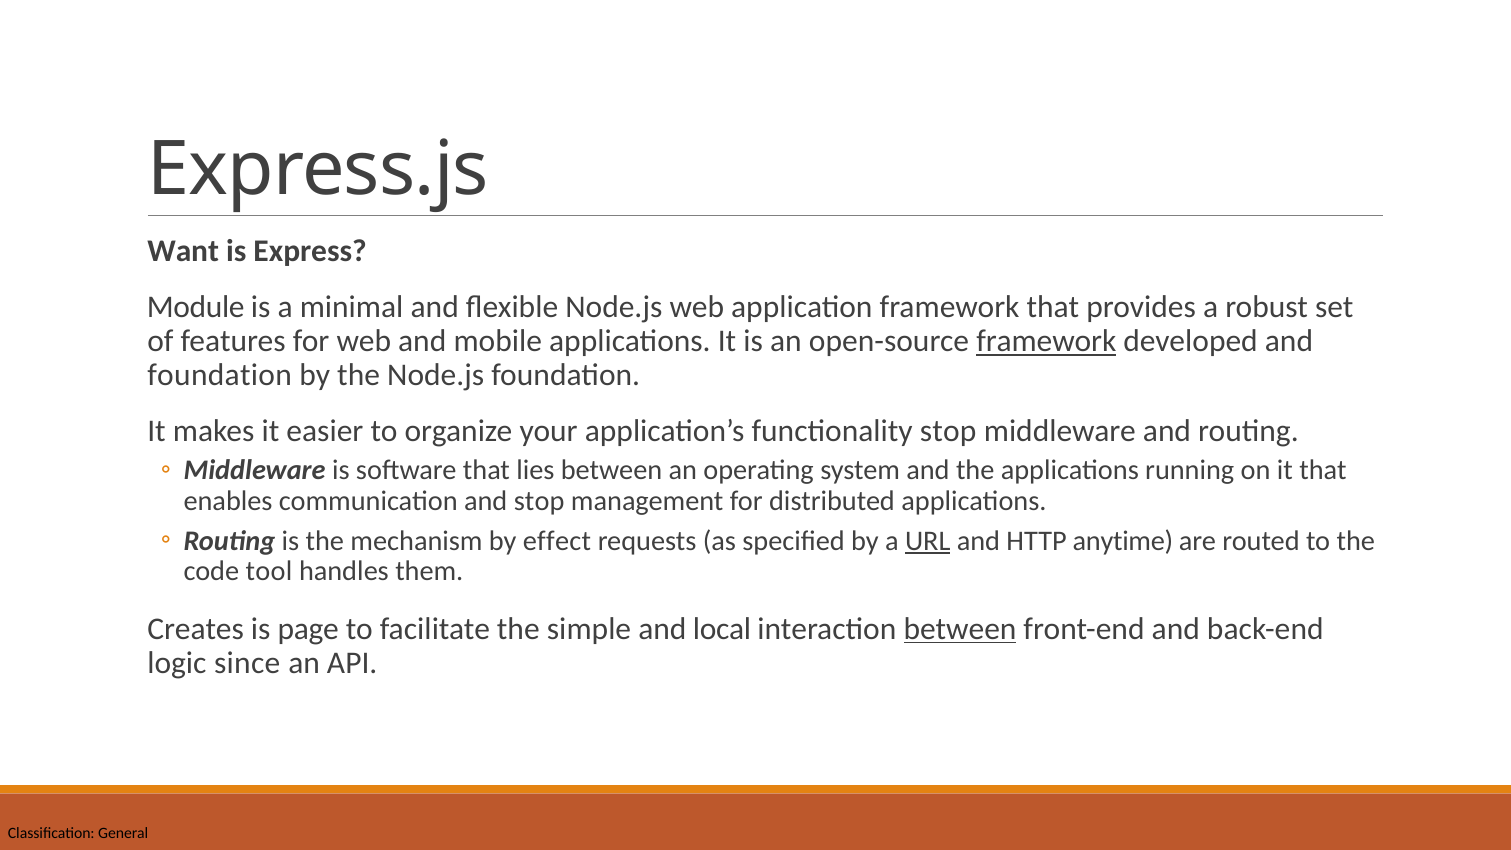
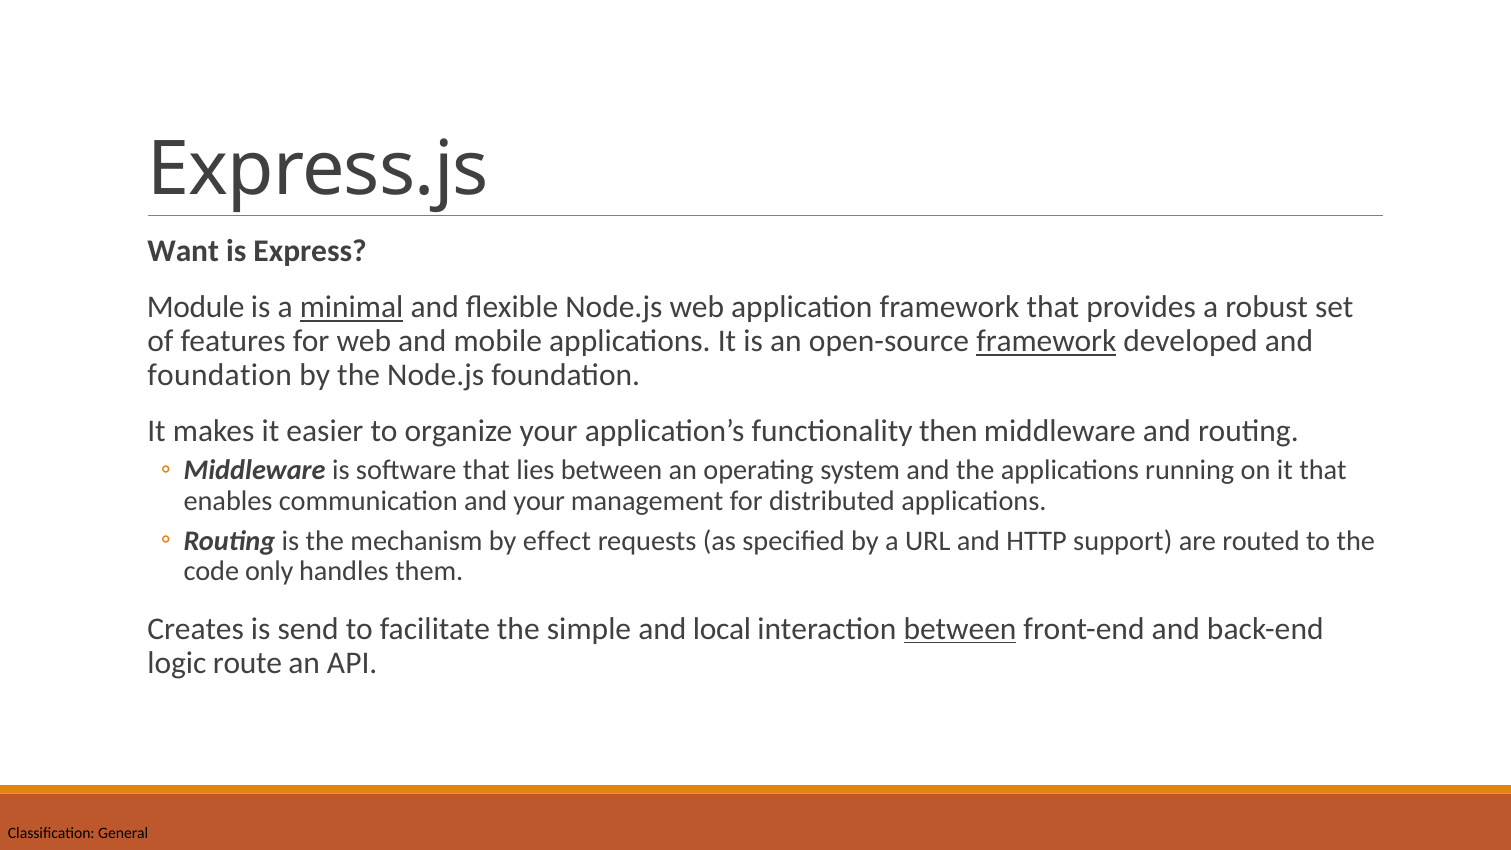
minimal underline: none -> present
functionality stop: stop -> then
and stop: stop -> your
URL underline: present -> none
anytime: anytime -> support
tool: tool -> only
page: page -> send
since: since -> route
